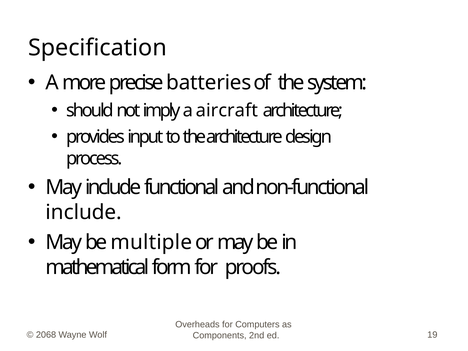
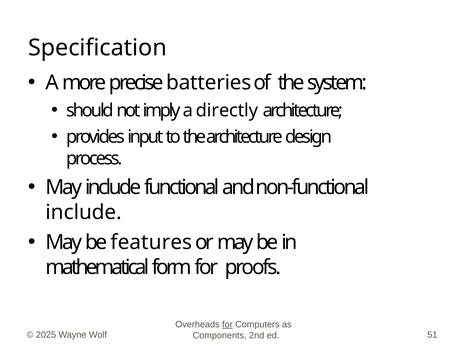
aircraft: aircraft -> directly
multiple: multiple -> features
for at (227, 324) underline: none -> present
2068: 2068 -> 2025
19: 19 -> 51
